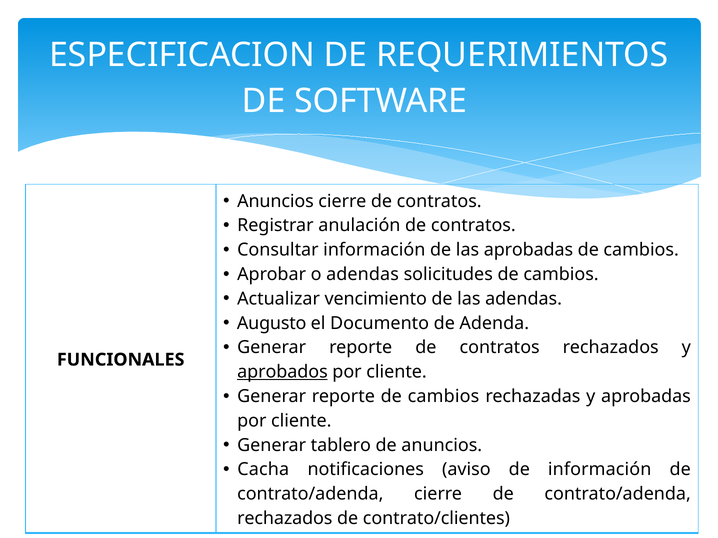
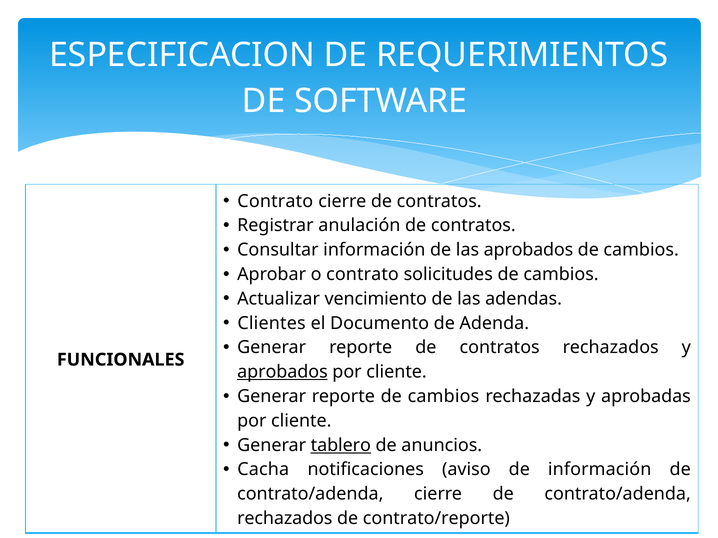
Anuncios at (275, 201): Anuncios -> Contrato
las aprobadas: aprobadas -> aprobados
o adendas: adendas -> contrato
Augusto: Augusto -> Clientes
tablero underline: none -> present
contrato/clientes: contrato/clientes -> contrato/reporte
